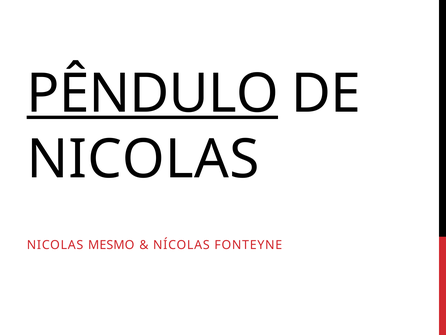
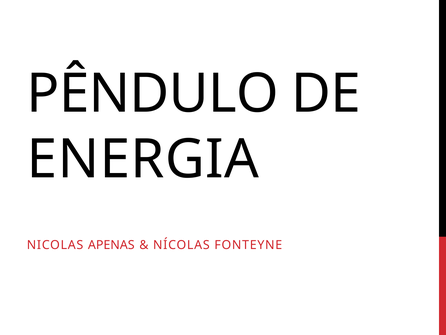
PÊNDULO underline: present -> none
NICOLAS at (143, 159): NICOLAS -> ENERGIA
MESMO: MESMO -> APENAS
